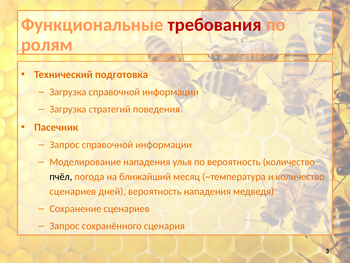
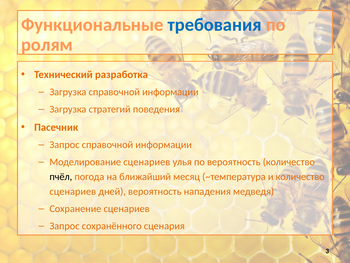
требования colour: red -> blue
подготовка: подготовка -> разработка
Моделирование нападения: нападения -> сценариев
